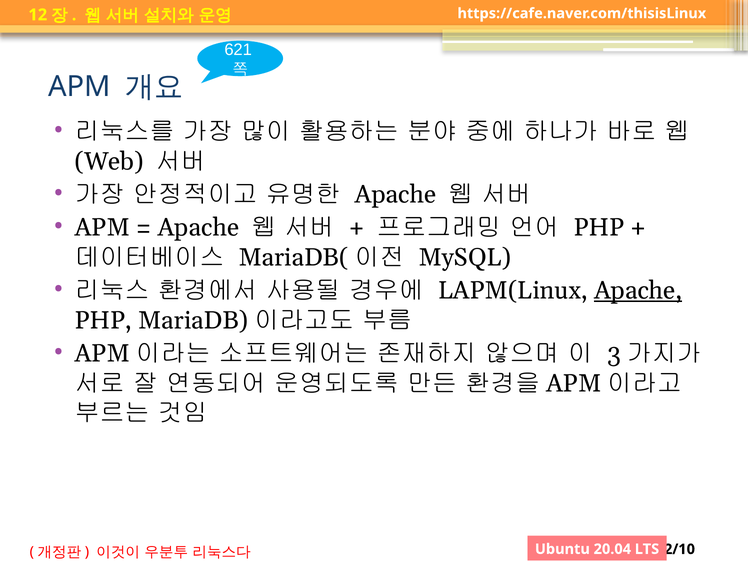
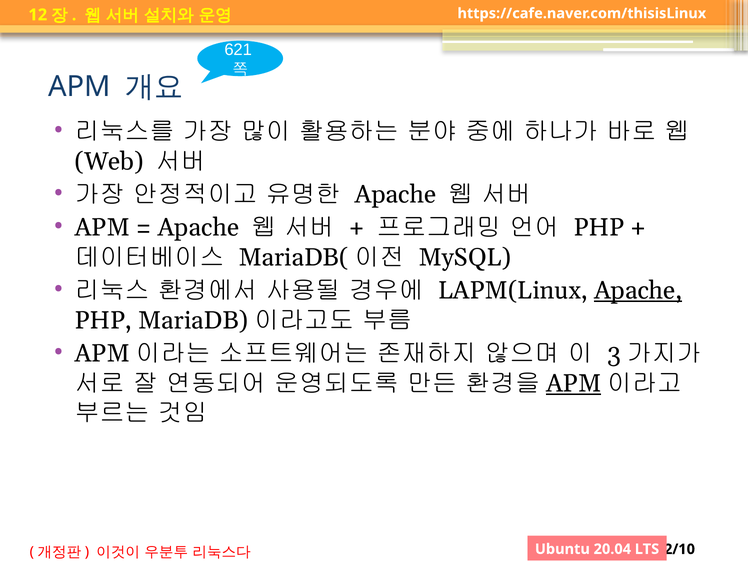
APM at (574, 383) underline: none -> present
